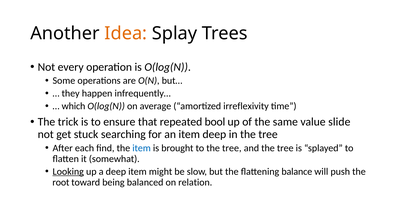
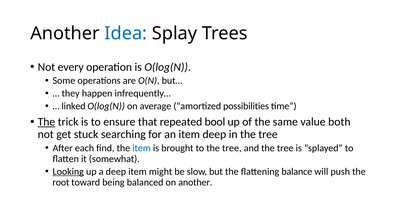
Idea colour: orange -> blue
which: which -> linked
irreflexivity: irreflexivity -> possibilities
The at (46, 122) underline: none -> present
slide: slide -> both
on relation: relation -> another
